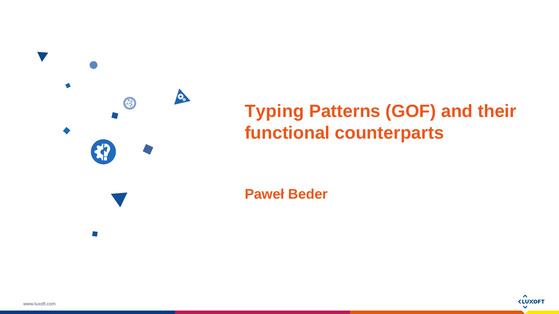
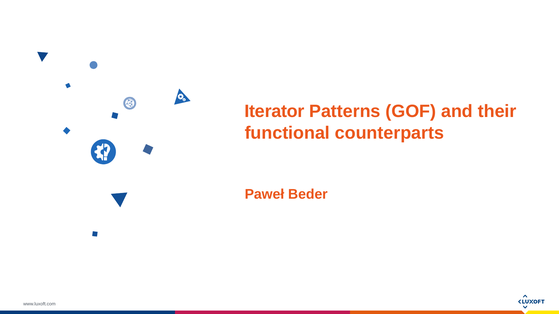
Typing: Typing -> Iterator
